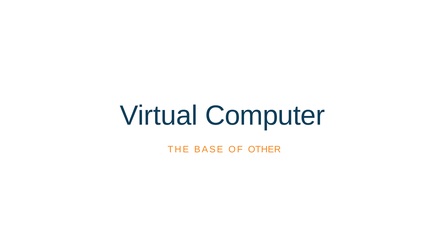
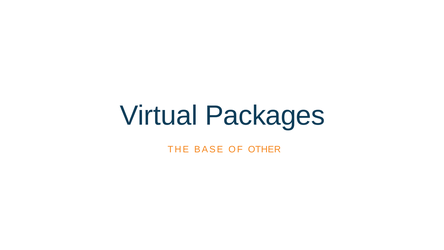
Computer: Computer -> Packages
